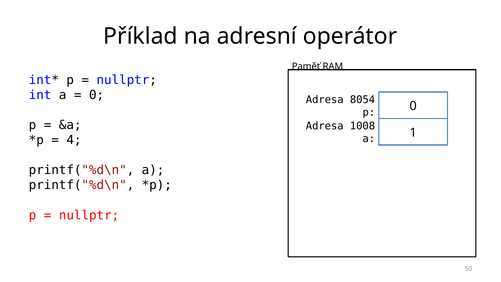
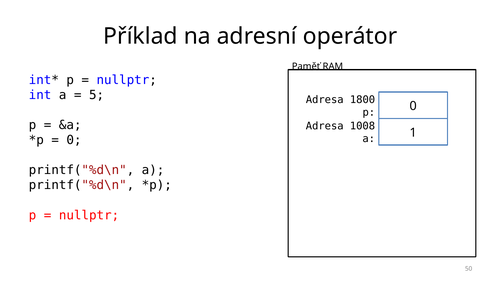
0 at (97, 95): 0 -> 5
8054: 8054 -> 1800
4 at (74, 140): 4 -> 0
